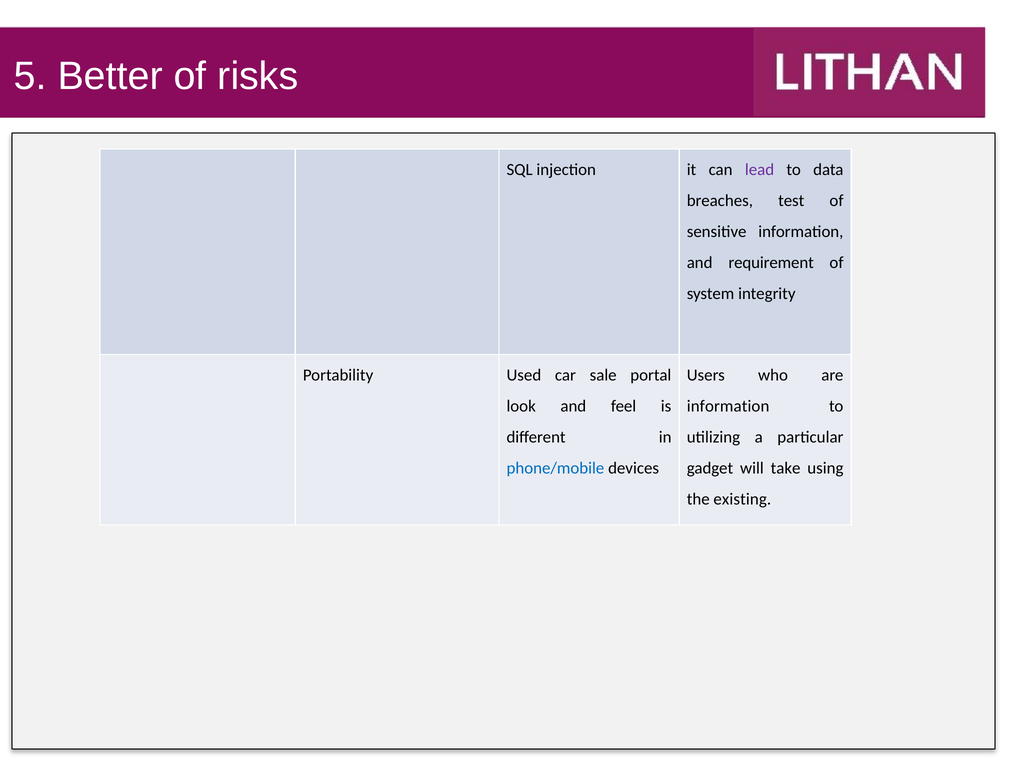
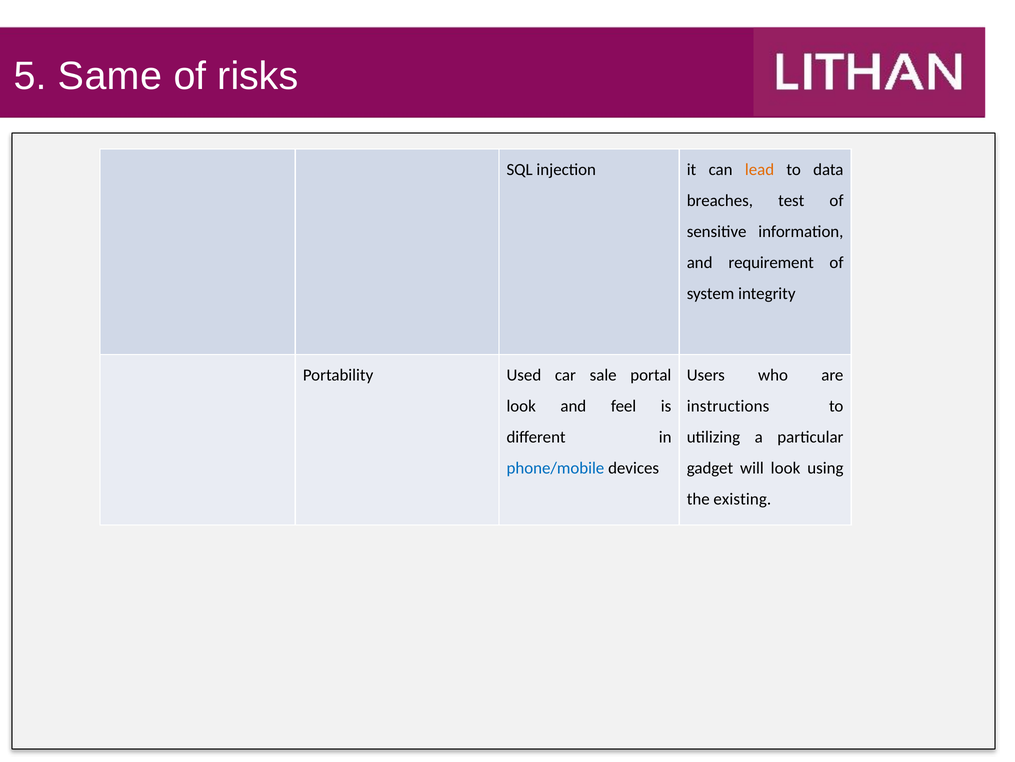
Better: Better -> Same
lead colour: purple -> orange
information at (728, 406): information -> instructions
will take: take -> look
